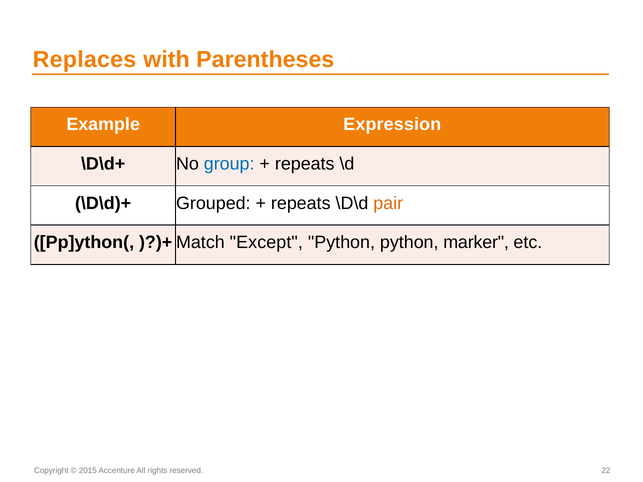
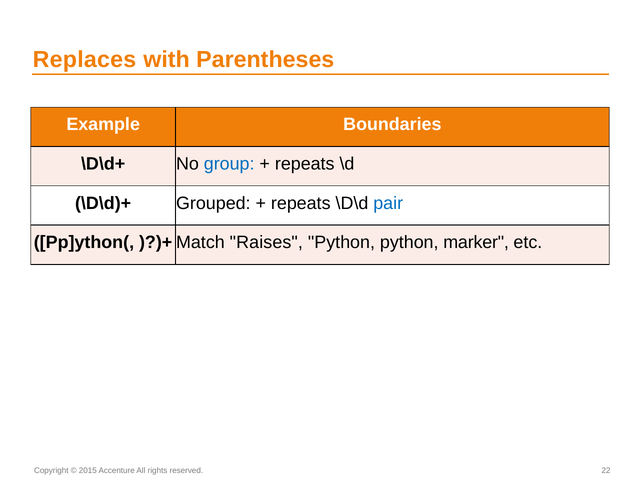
Expression: Expression -> Boundaries
pair colour: orange -> blue
Except: Except -> Raises
